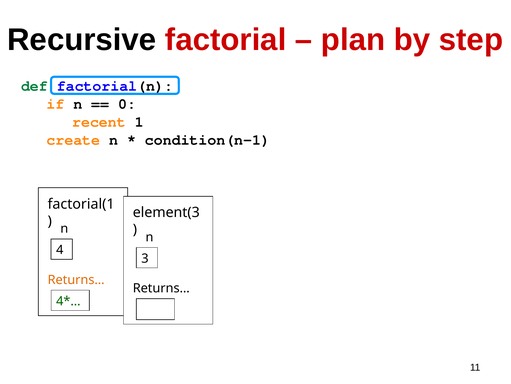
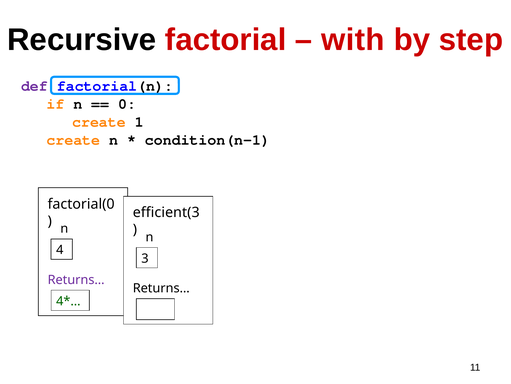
plan: plan -> with
def colour: green -> purple
recent at (99, 122): recent -> create
factorial(1: factorial(1 -> factorial(0
element(3: element(3 -> efficient(3
Returns… at (76, 279) colour: orange -> purple
